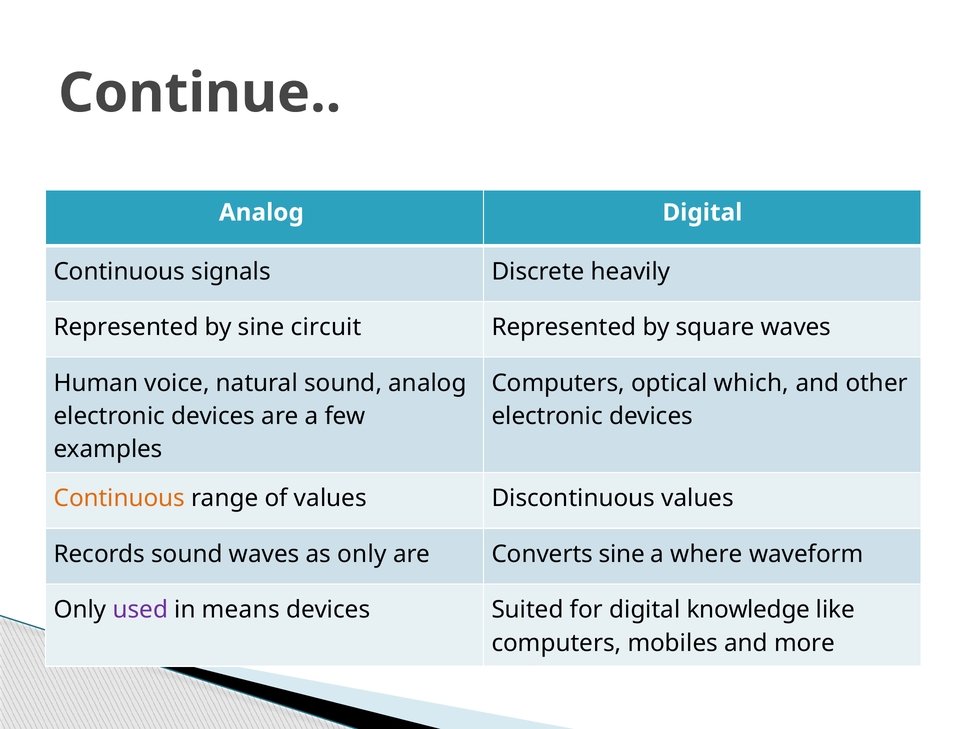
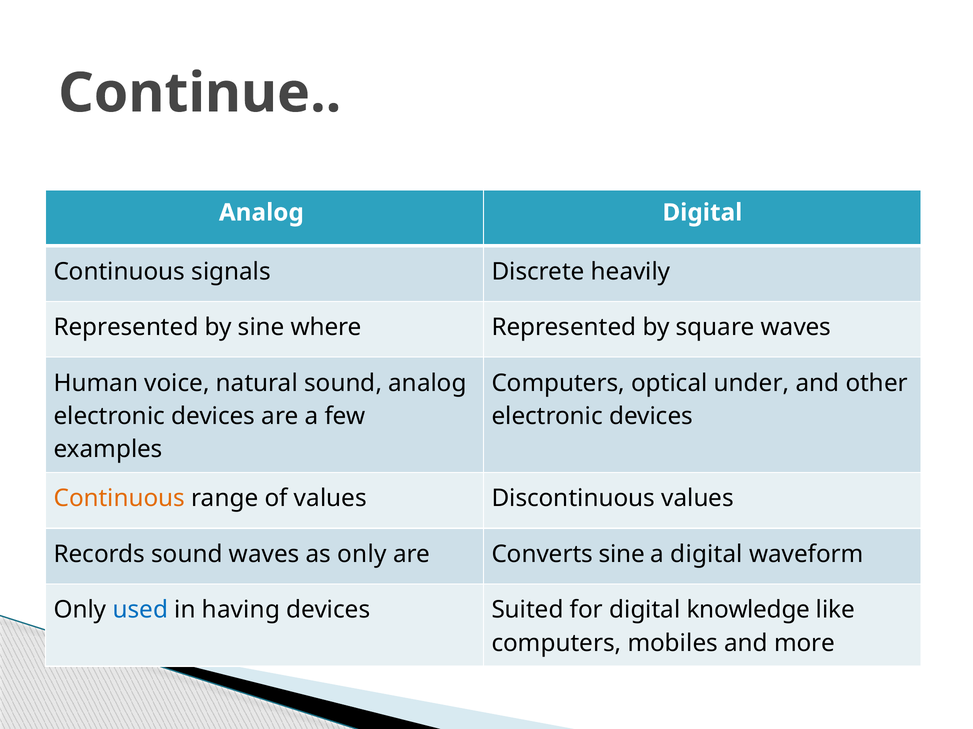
circuit: circuit -> where
which: which -> under
a where: where -> digital
used colour: purple -> blue
means: means -> having
